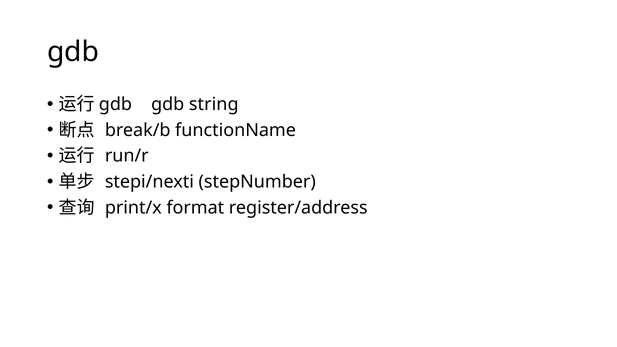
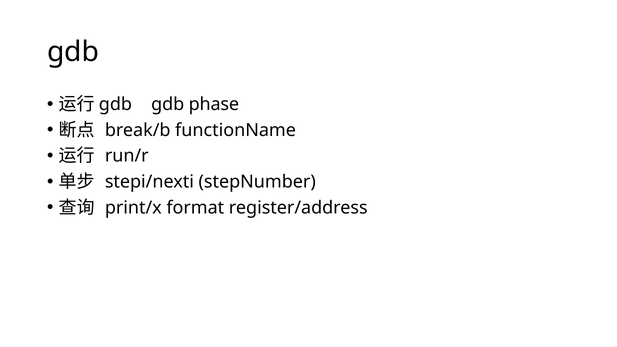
string: string -> phase
